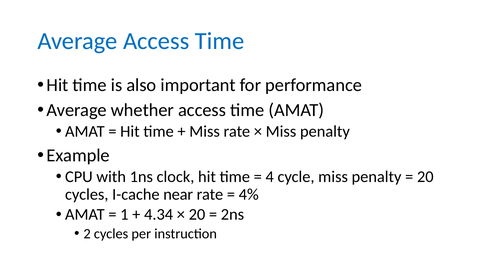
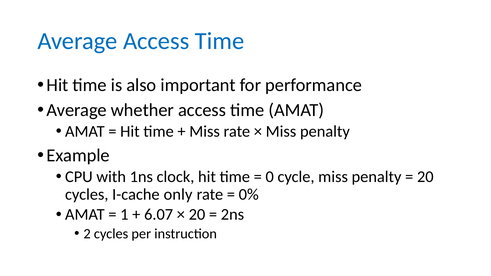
4: 4 -> 0
near: near -> only
4%: 4% -> 0%
4.34: 4.34 -> 6.07
